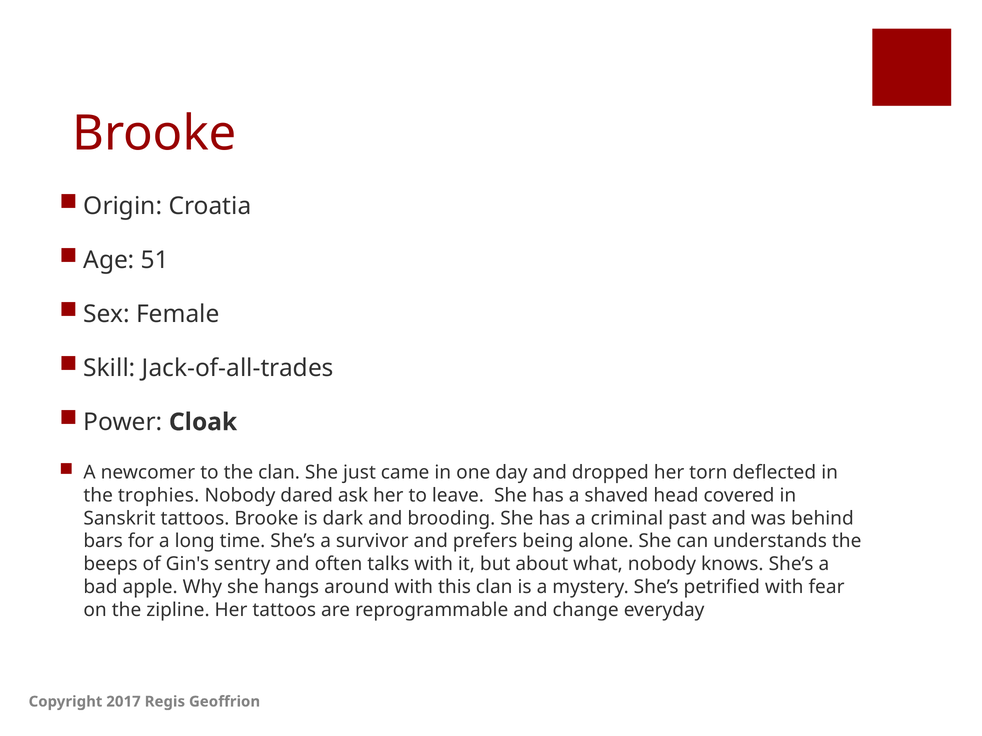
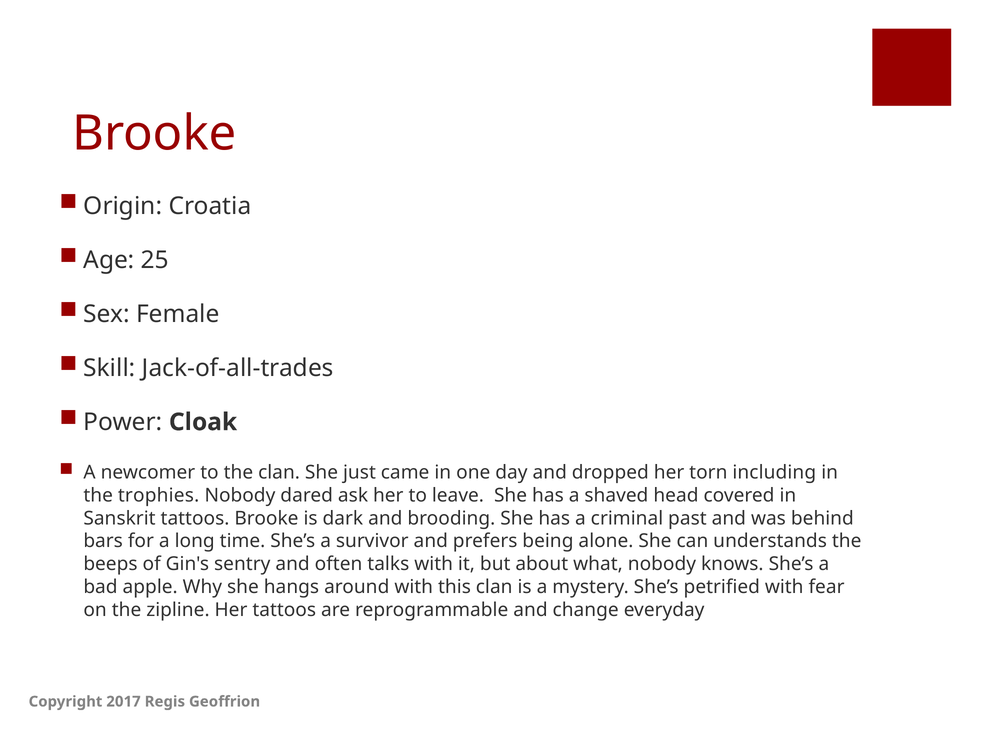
51: 51 -> 25
deflected: deflected -> including
